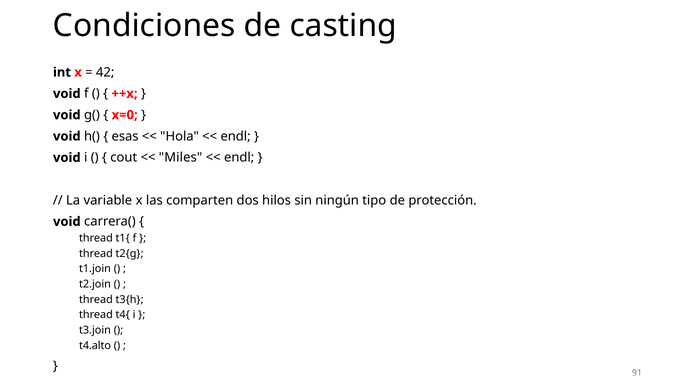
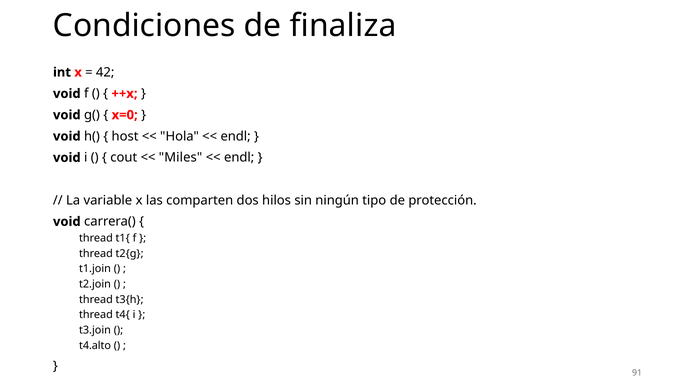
casting: casting -> finaliza
esas: esas -> host
